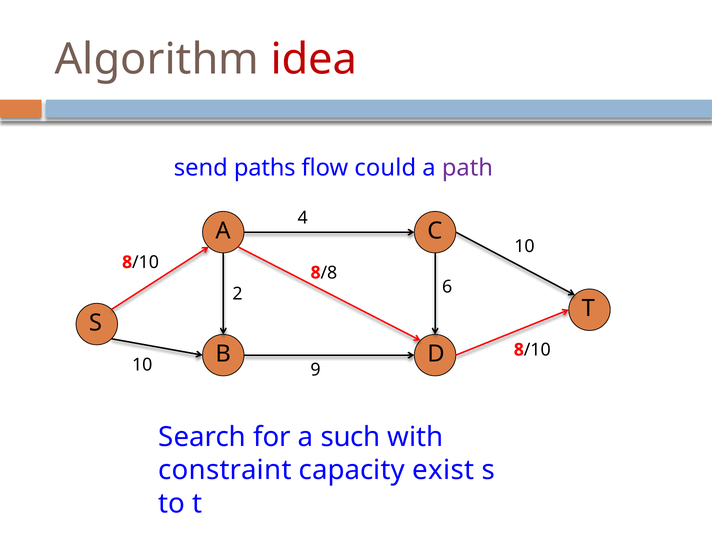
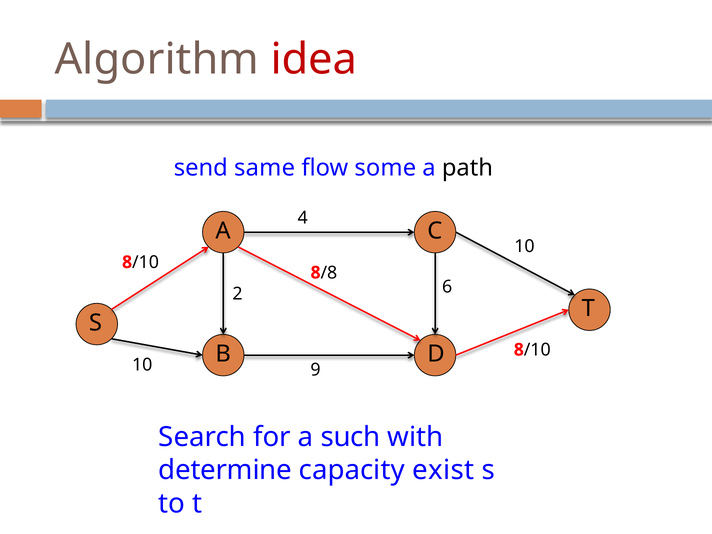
paths: paths -> same
could: could -> some
path colour: purple -> black
constraint: constraint -> determine
